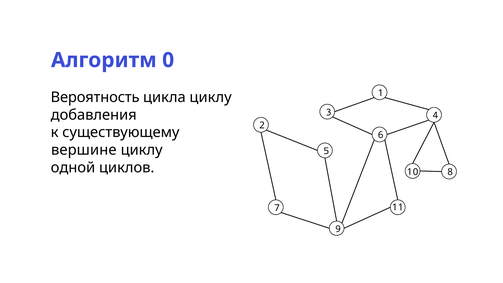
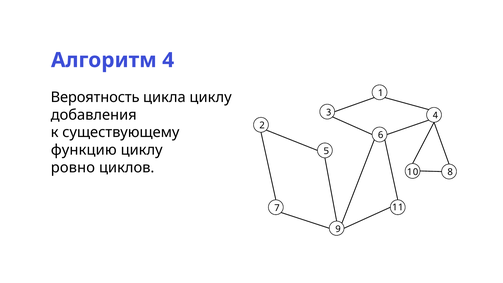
Алгоритм 0: 0 -> 4
вершине: вершине -> функцию
одной: одной -> ровно
